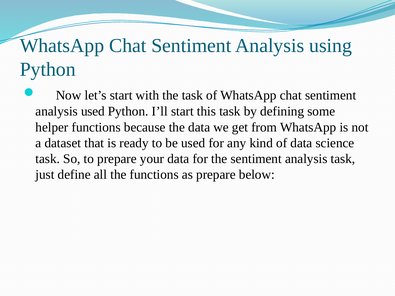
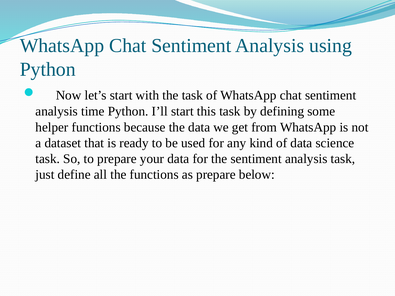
analysis used: used -> time
